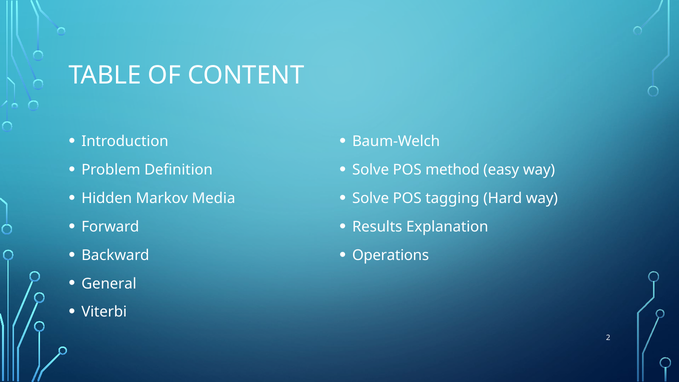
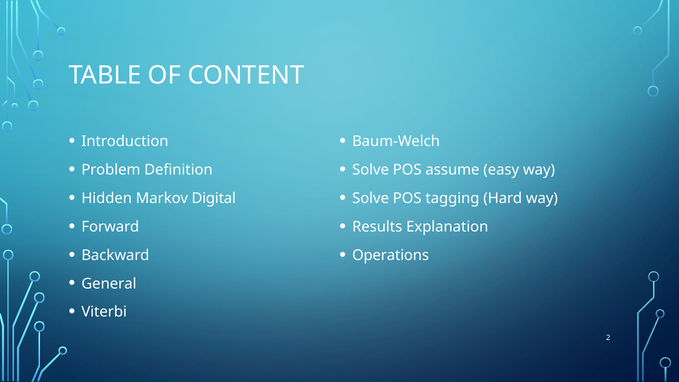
method: method -> assume
Media: Media -> Digital
